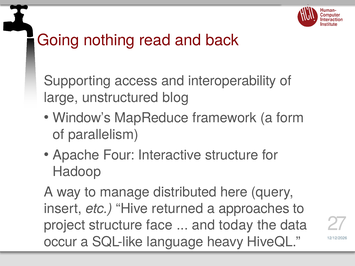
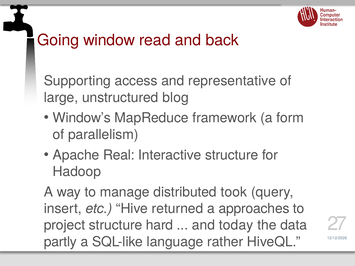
nothing: nothing -> window
interoperability: interoperability -> representative
Four: Four -> Real
here: here -> took
face: face -> hard
occur: occur -> partly
heavy: heavy -> rather
